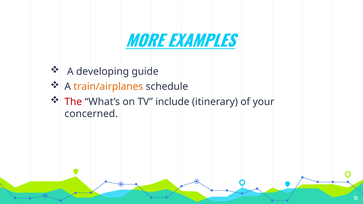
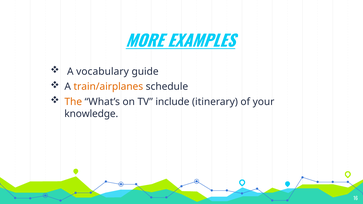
developing: developing -> vocabulary
The colour: red -> orange
concerned: concerned -> knowledge
